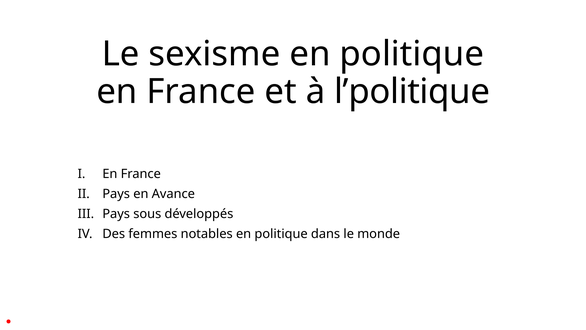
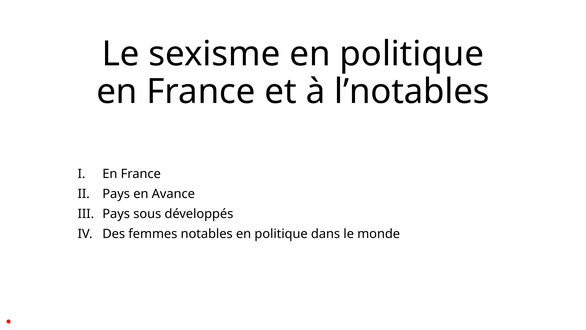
l’politique: l’politique -> l’notables
